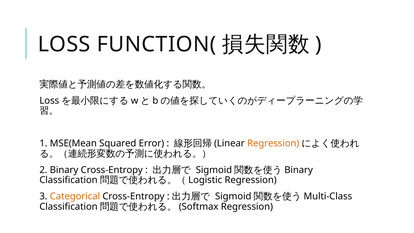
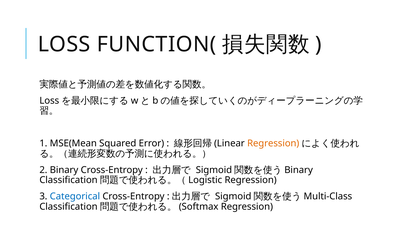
Categorical colour: orange -> blue
